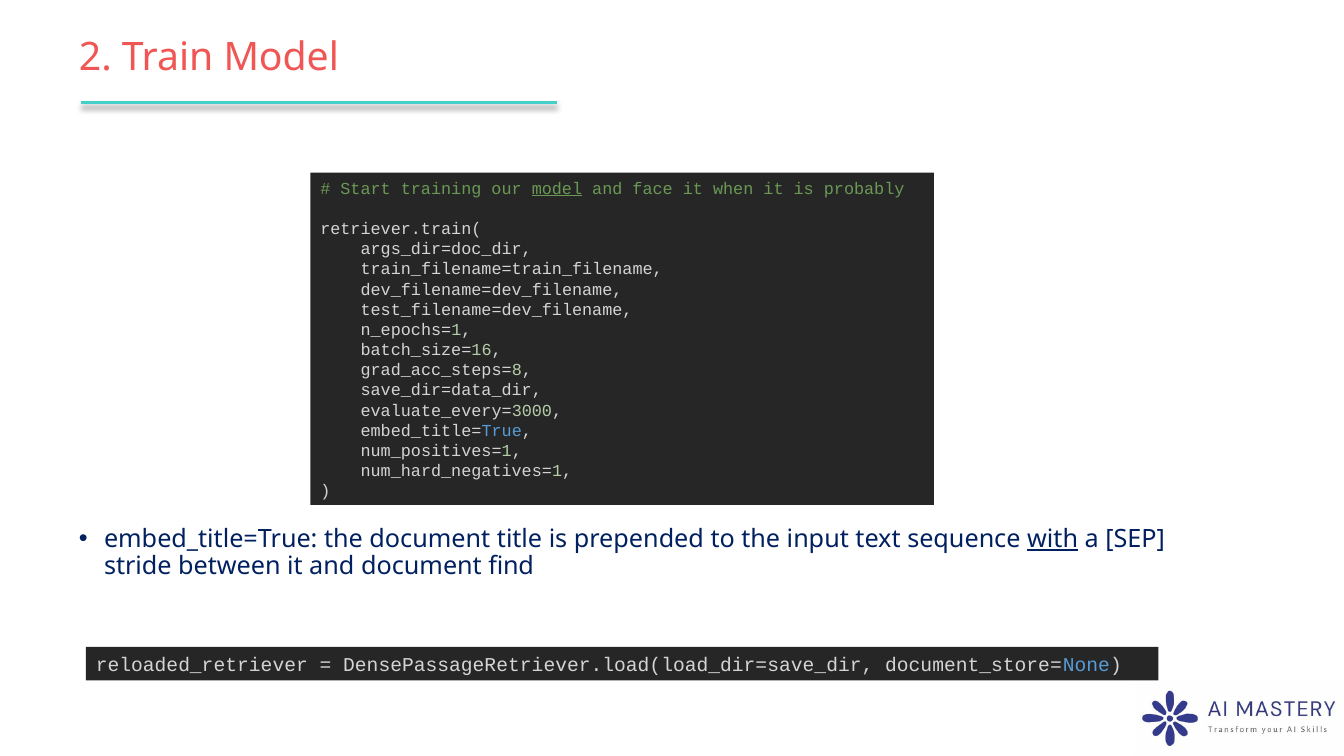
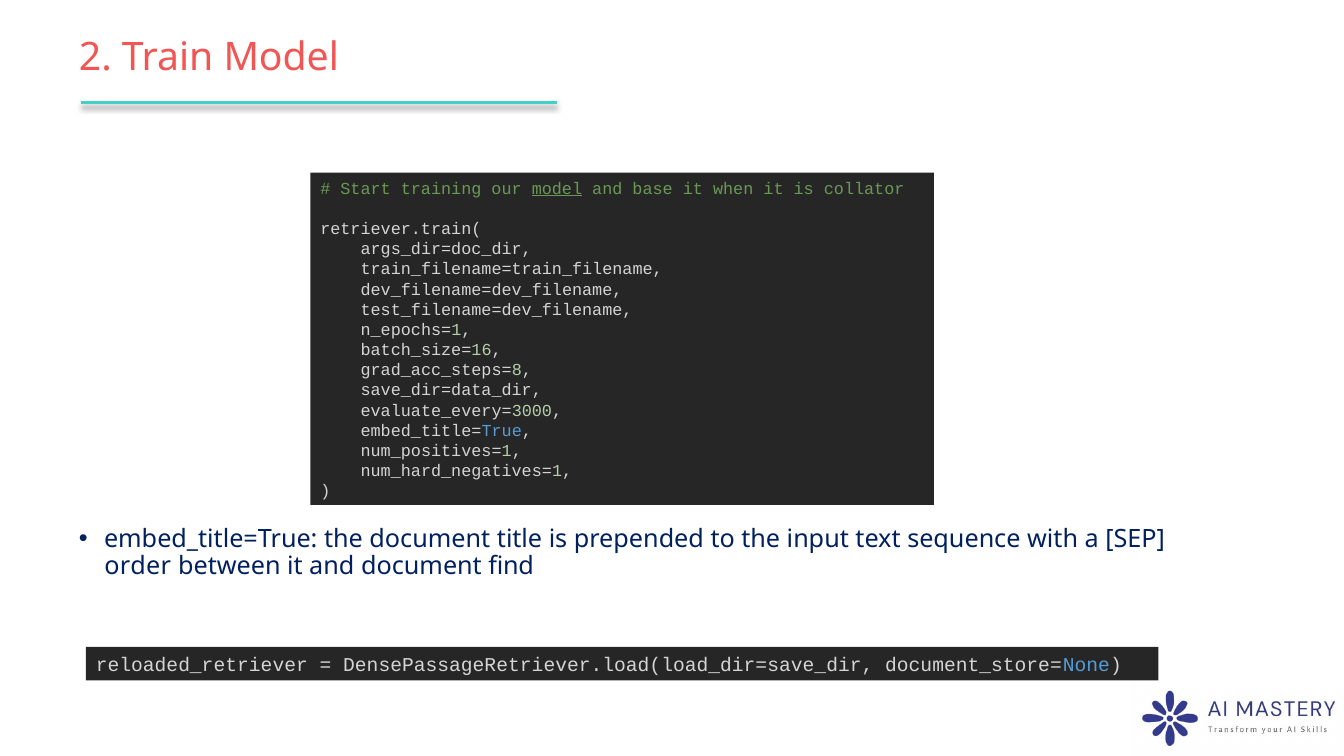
face: face -> base
probably: probably -> collator
with underline: present -> none
stride: stride -> order
